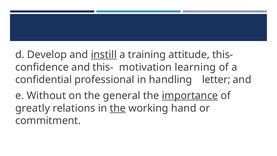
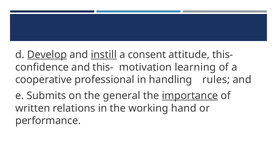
Develop underline: none -> present
training: training -> consent
confidential: confidential -> cooperative
letter: letter -> rules
Without: Without -> Submits
greatly: greatly -> written
the at (118, 108) underline: present -> none
commitment: commitment -> performance
